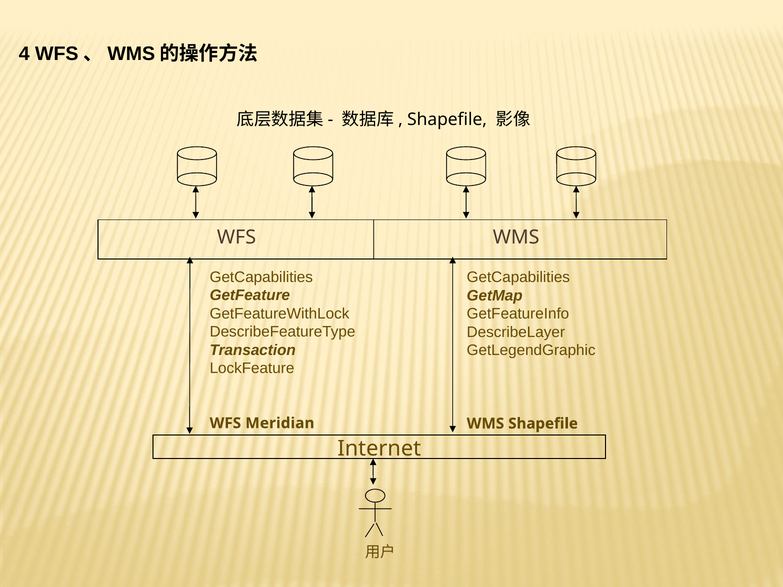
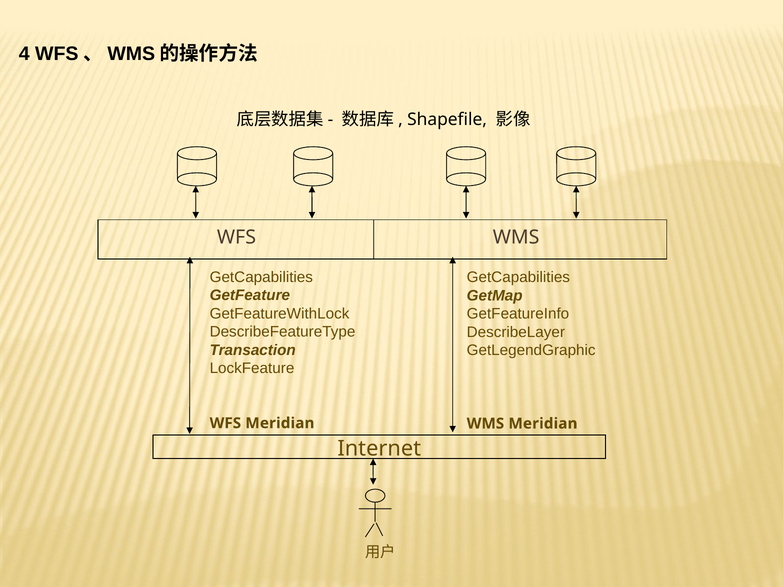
WMS Shapefile: Shapefile -> Meridian
